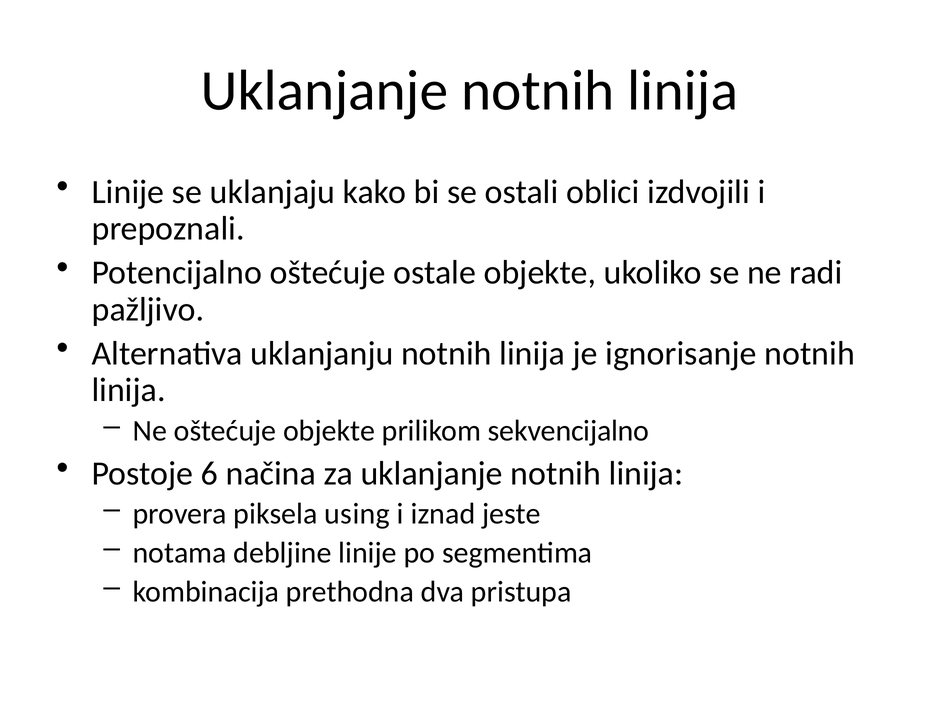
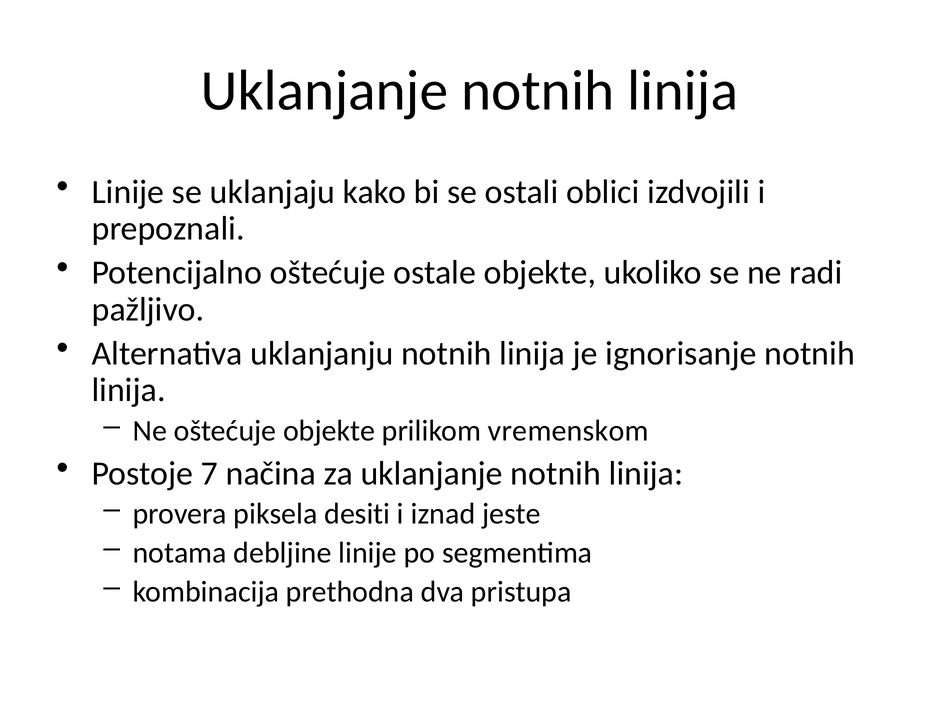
sekvencijalno: sekvencijalno -> vremenskom
6: 6 -> 7
using: using -> desiti
